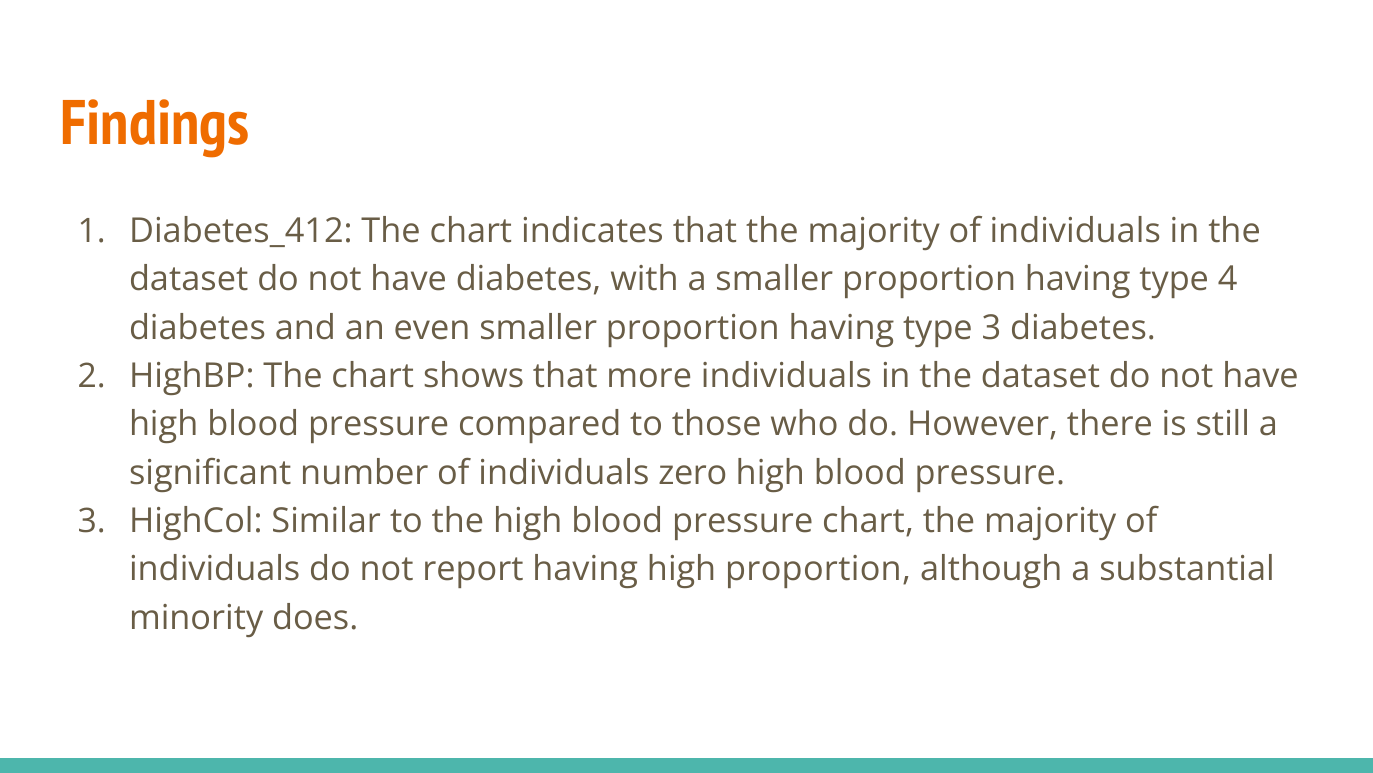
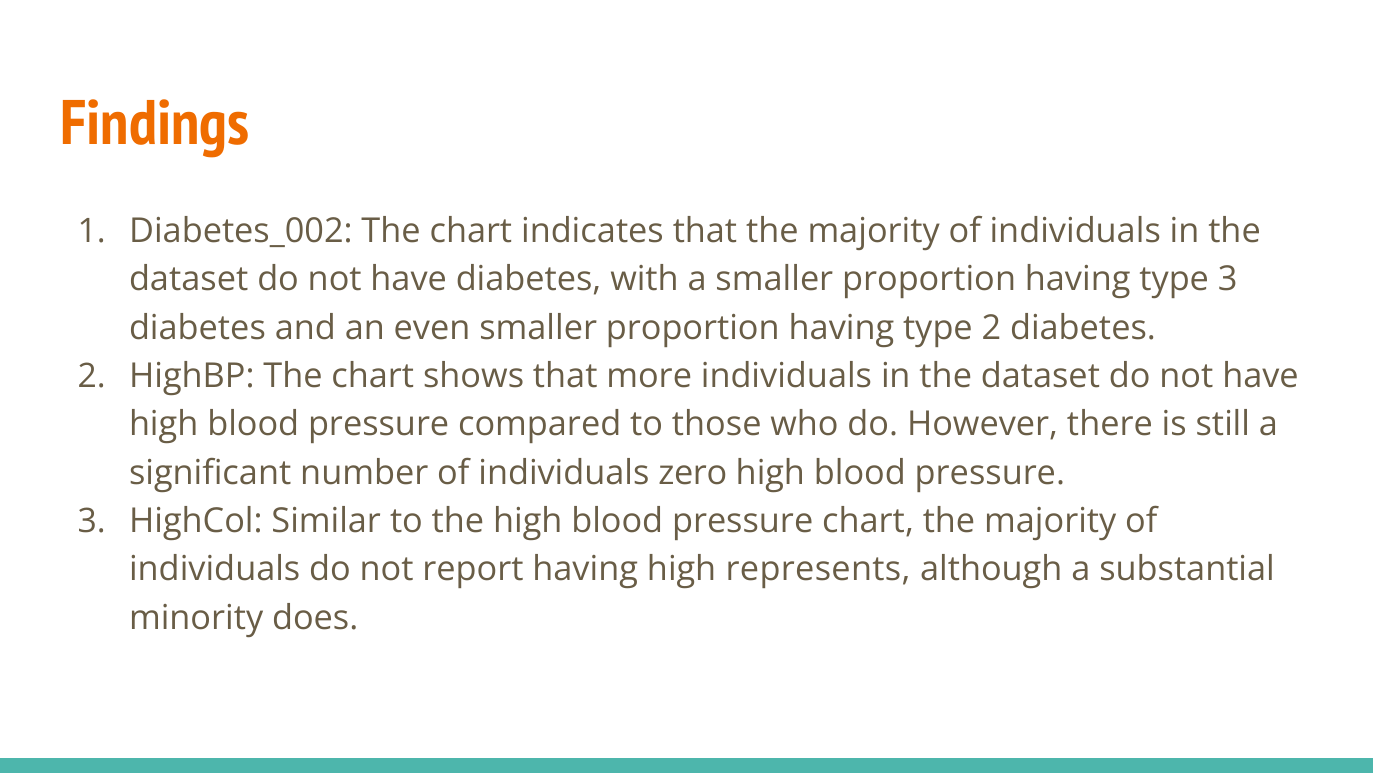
Diabetes_412: Diabetes_412 -> Diabetes_002
type 4: 4 -> 3
type 3: 3 -> 2
high proportion: proportion -> represents
